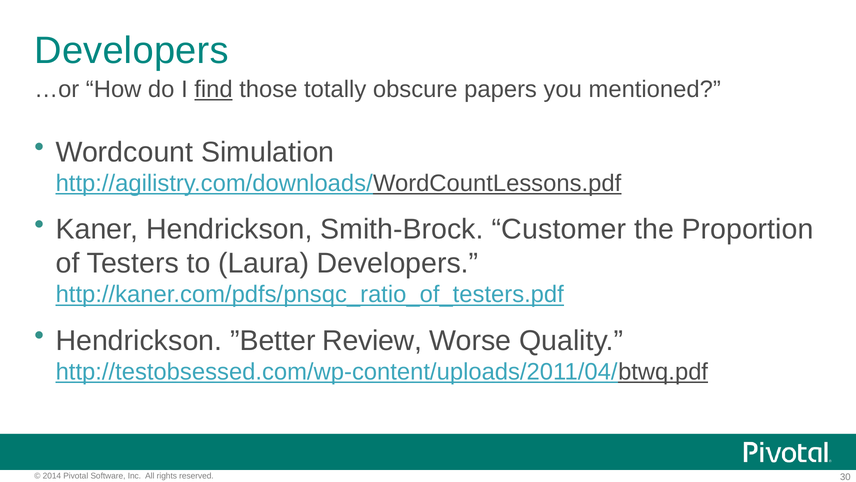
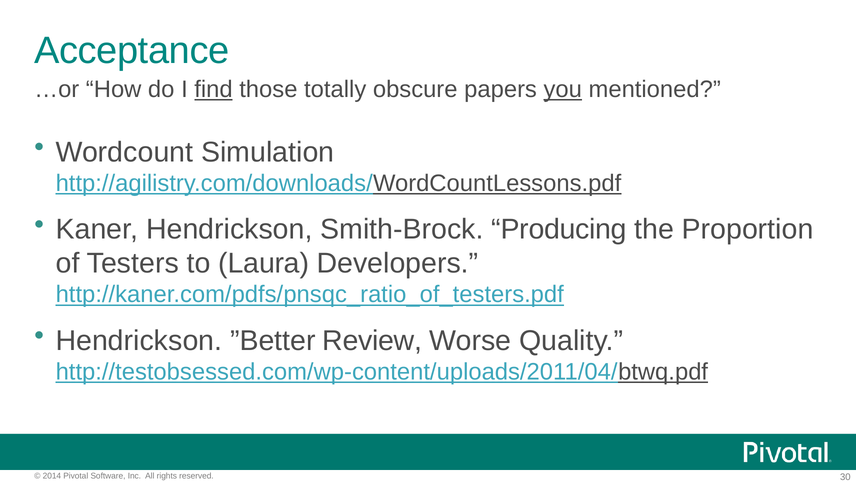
Developers at (132, 51): Developers -> Acceptance
you underline: none -> present
Customer: Customer -> Producing
